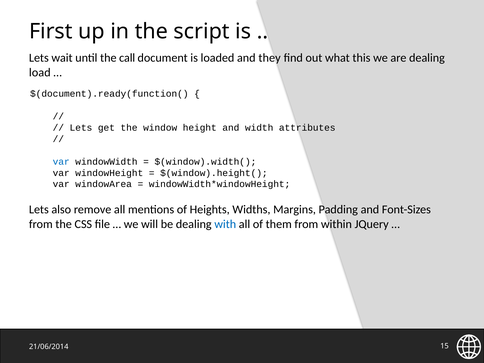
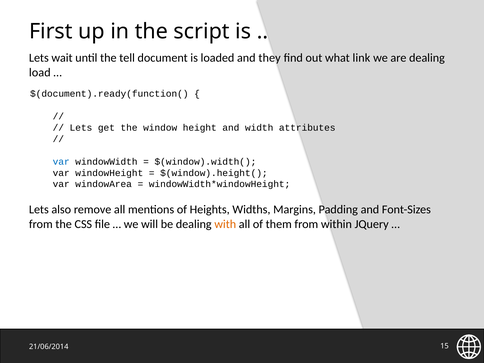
call: call -> tell
this: this -> link
with colour: blue -> orange
